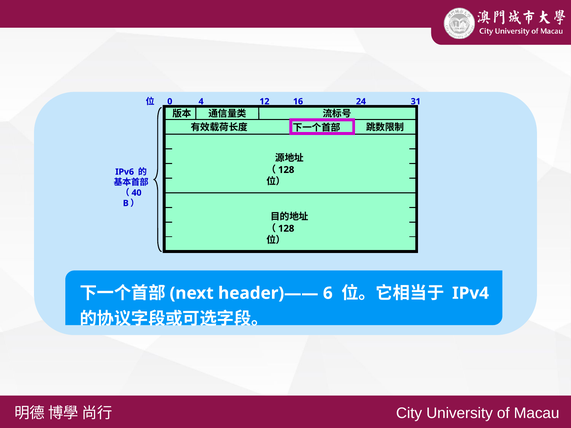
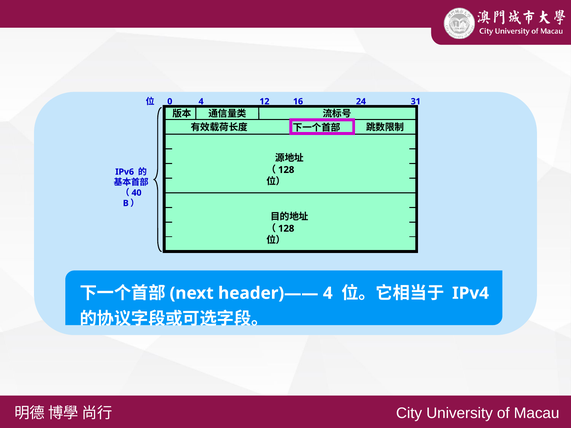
header)—— 6: 6 -> 4
